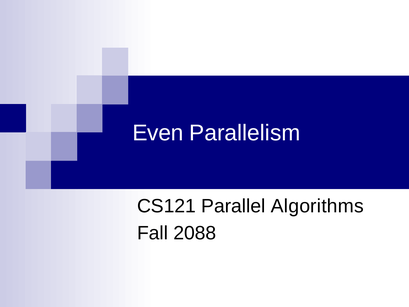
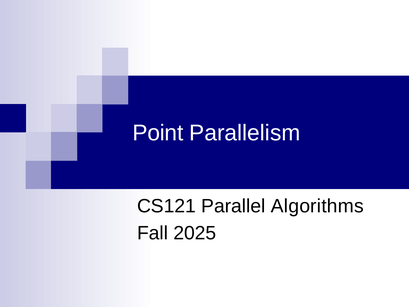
Even: Even -> Point
2088: 2088 -> 2025
